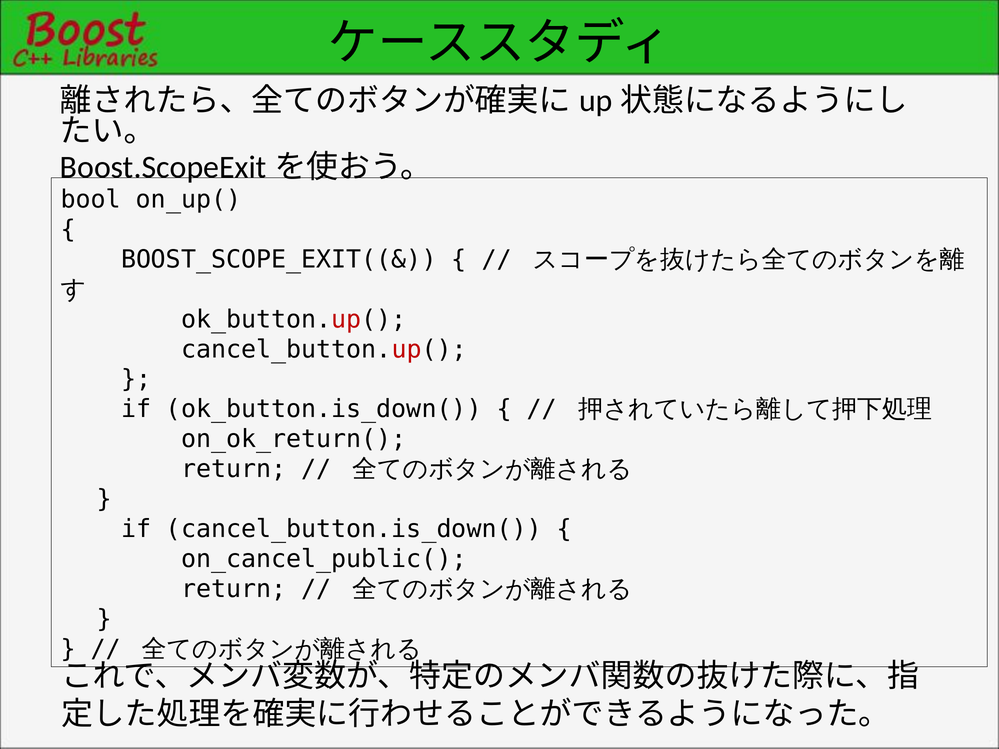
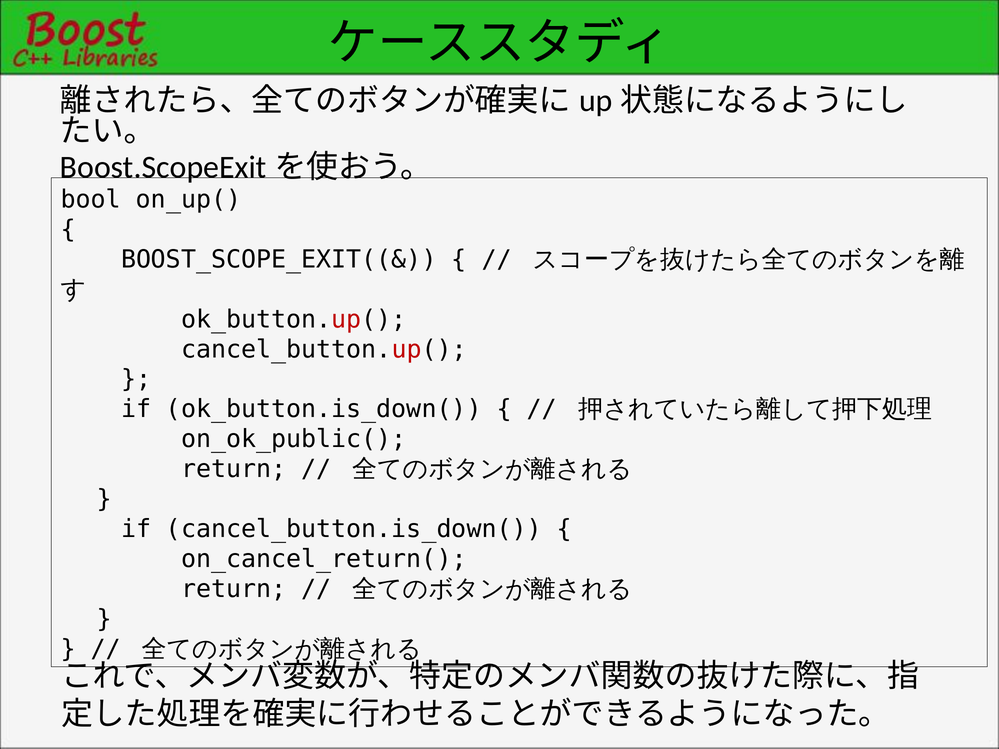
on_ok_return(: on_ok_return( -> on_ok_public(
on_cancel_public(: on_cancel_public( -> on_cancel_return(
